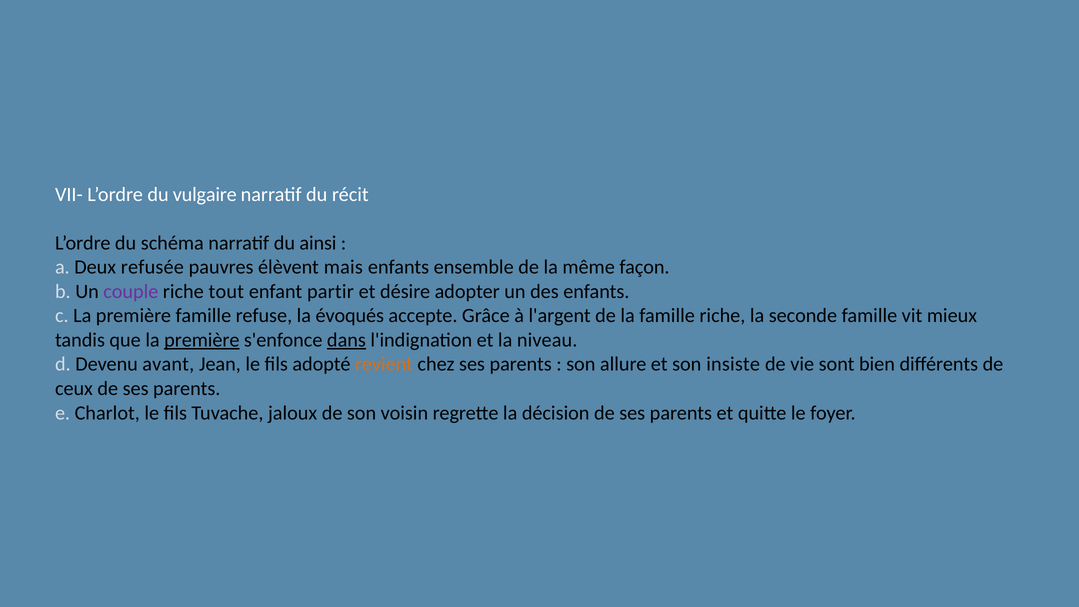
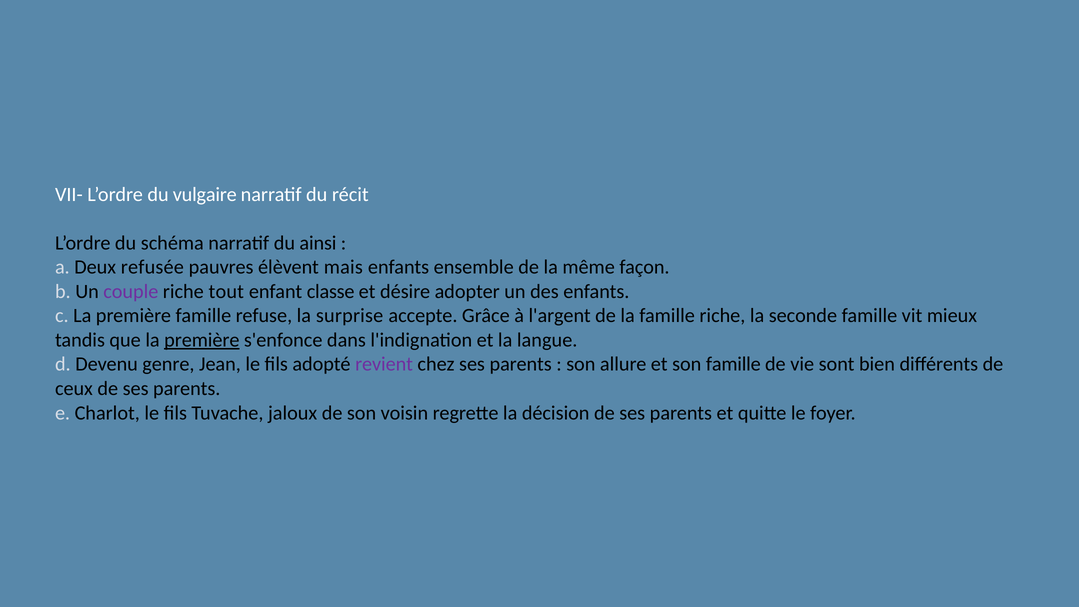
partir: partir -> classe
évoqués: évoqués -> surprise
dans underline: present -> none
niveau: niveau -> langue
avant: avant -> genre
revient colour: orange -> purple
son insiste: insiste -> famille
